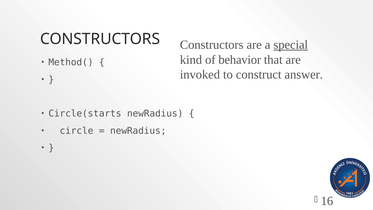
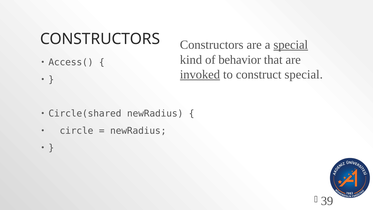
Method(: Method( -> Access(
invoked underline: none -> present
construct answer: answer -> special
Circle(starts: Circle(starts -> Circle(shared
16: 16 -> 39
